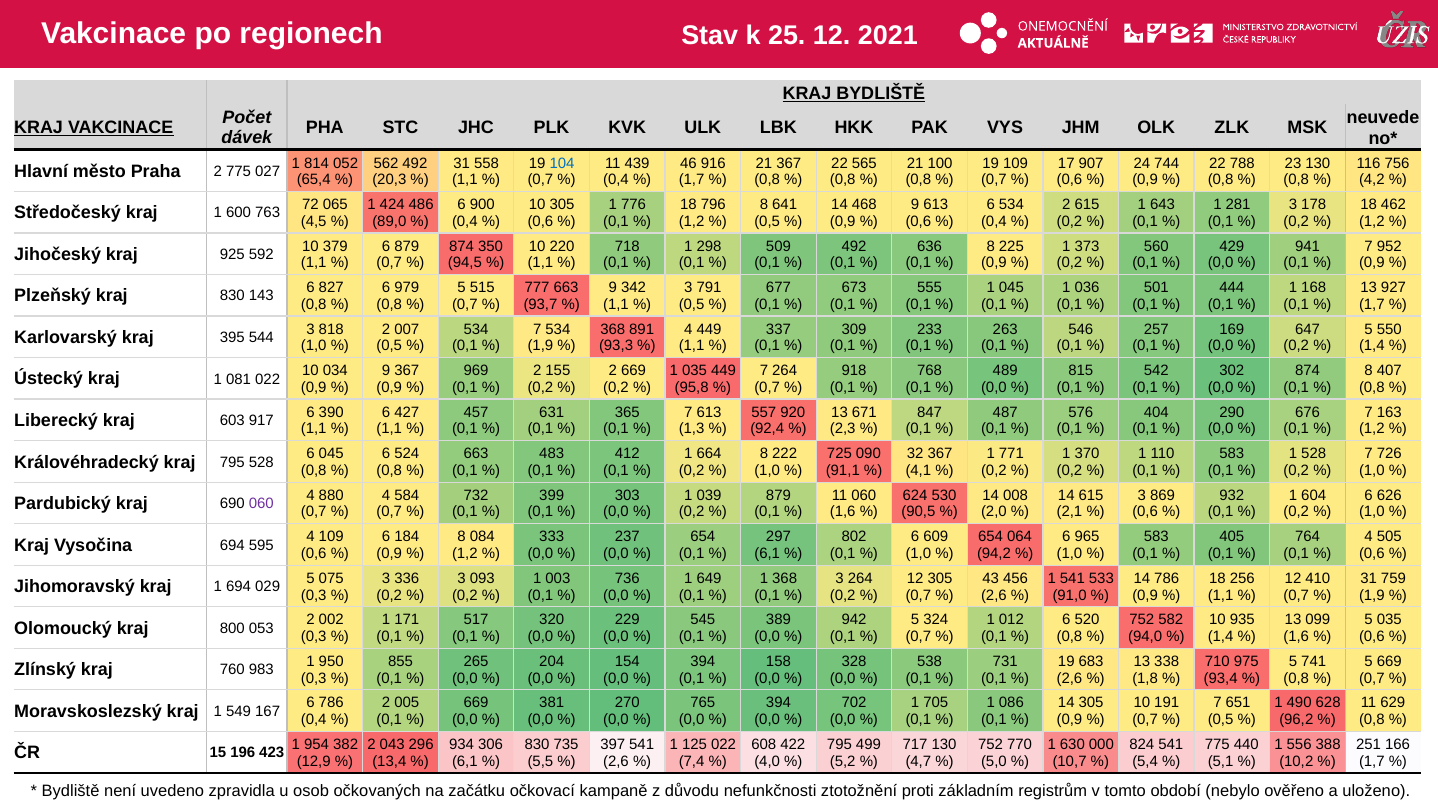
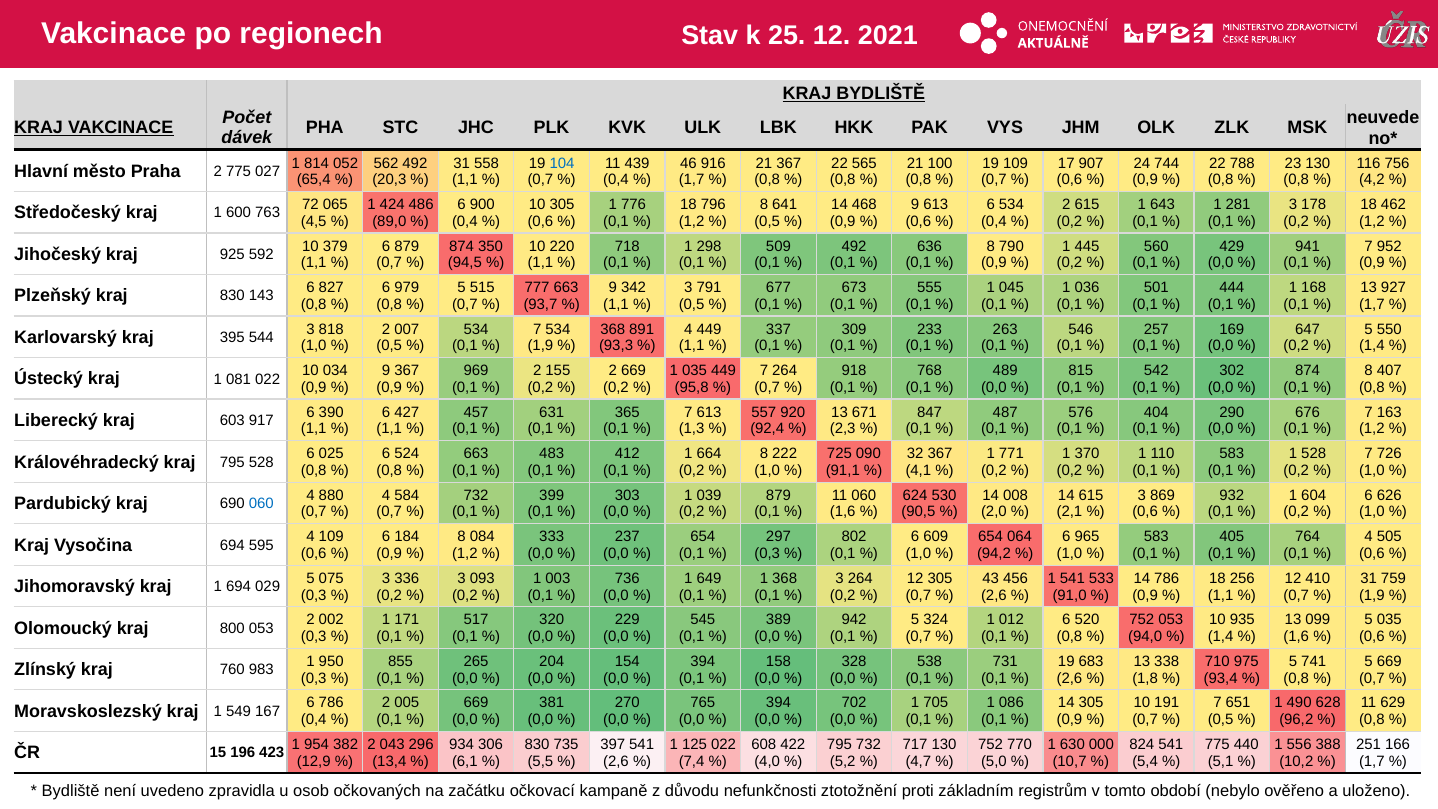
225: 225 -> 790
373: 373 -> 445
6 045: 045 -> 025
060 at (261, 504) colour: purple -> blue
6,1 at (767, 553): 6,1 -> 0,3
752 582: 582 -> 053
795 499: 499 -> 732
